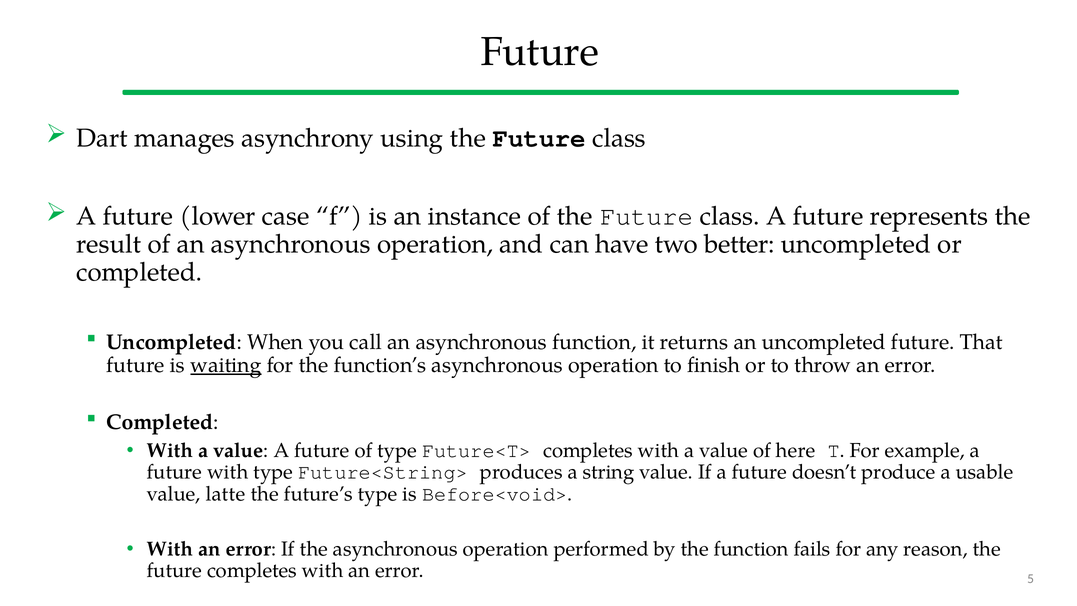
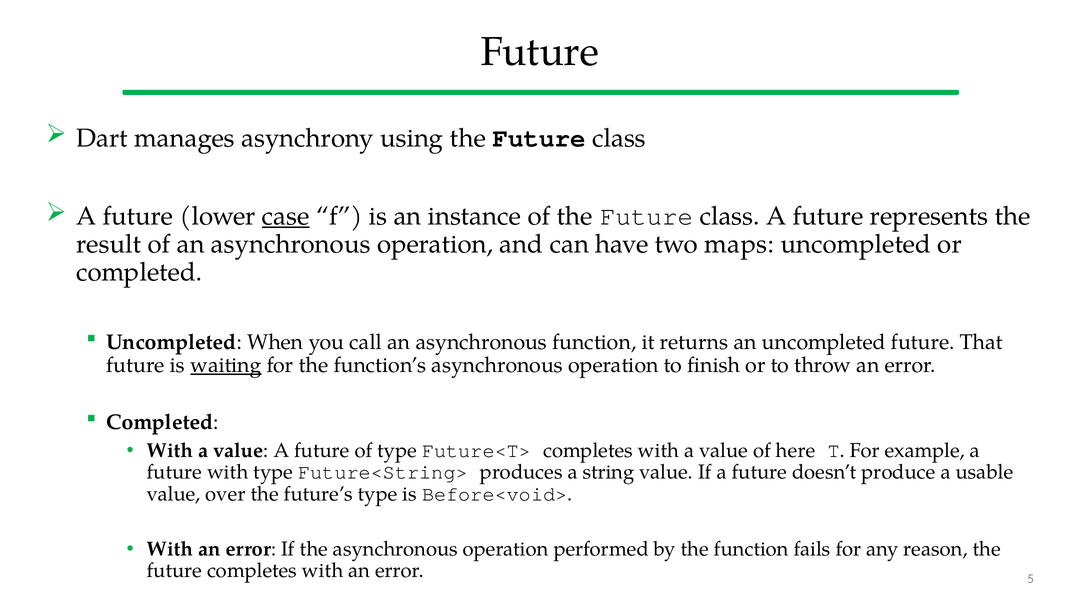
case underline: none -> present
better: better -> maps
latte: latte -> over
